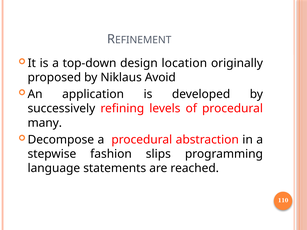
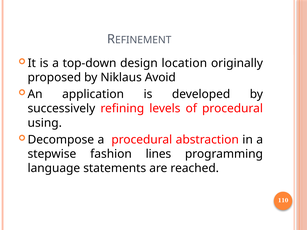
many: many -> using
slips: slips -> lines
